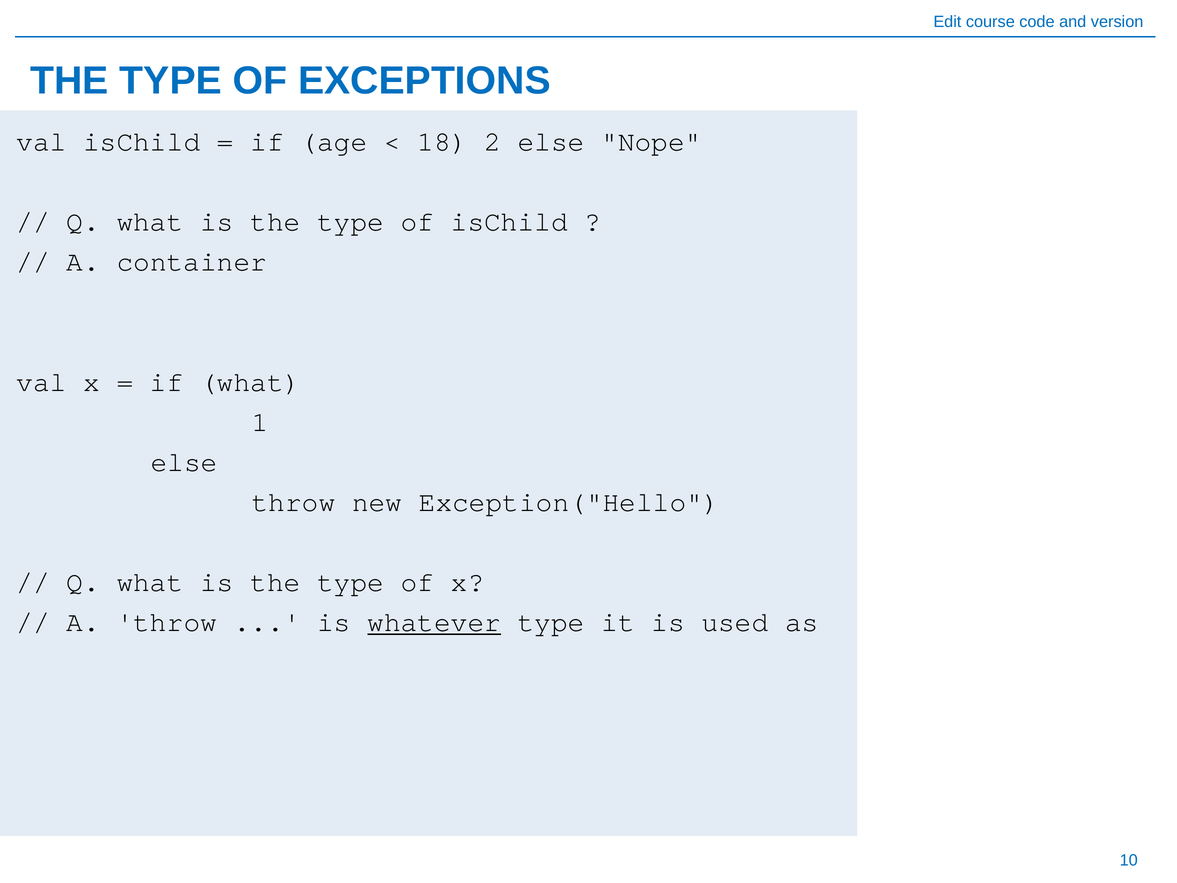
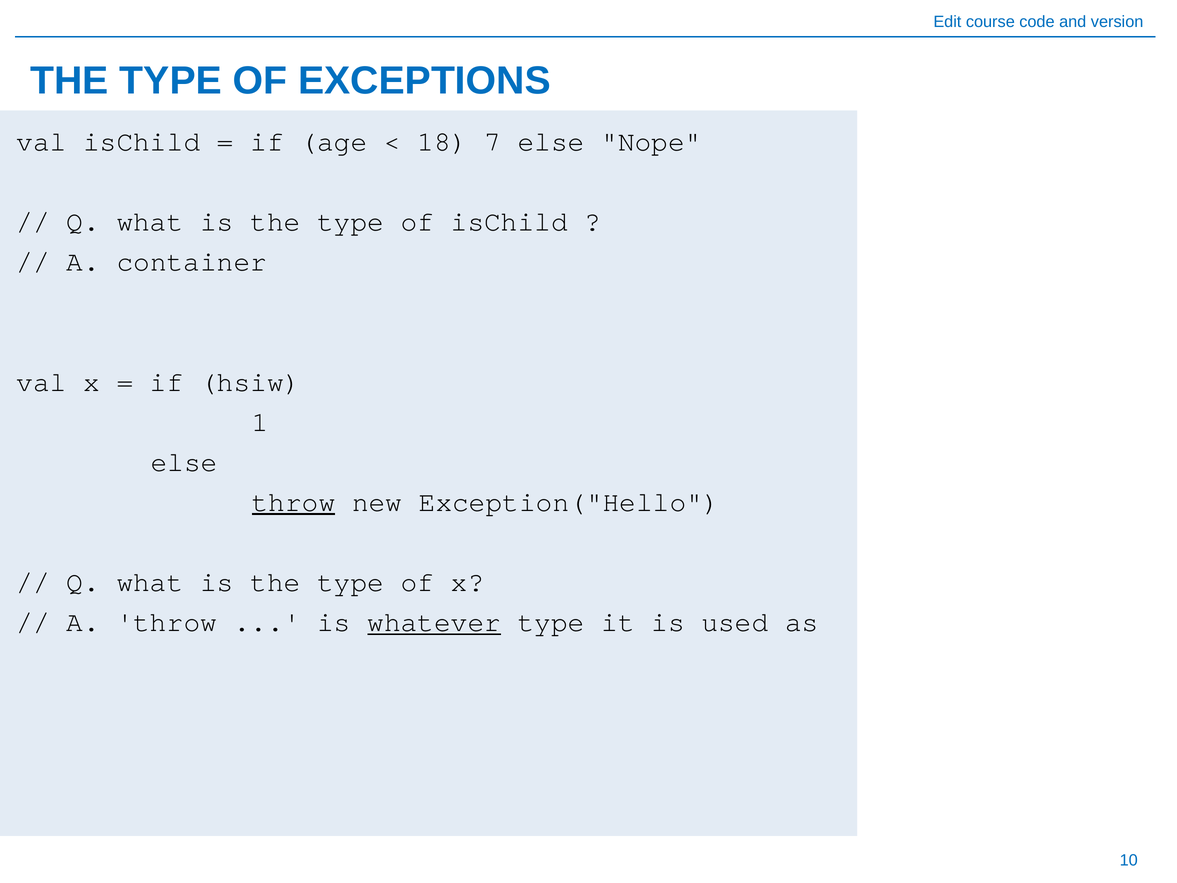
2: 2 -> 7
if what: what -> hsiw
throw at (293, 502) underline: none -> present
